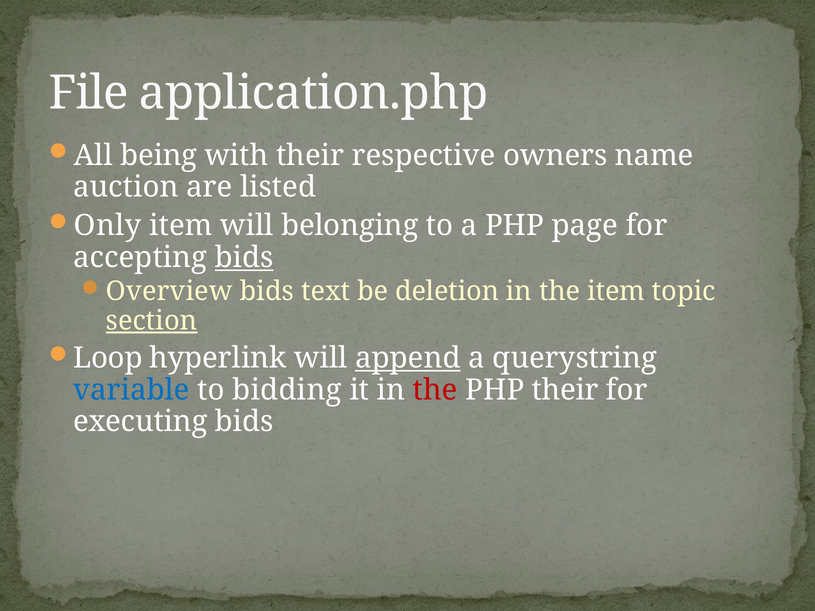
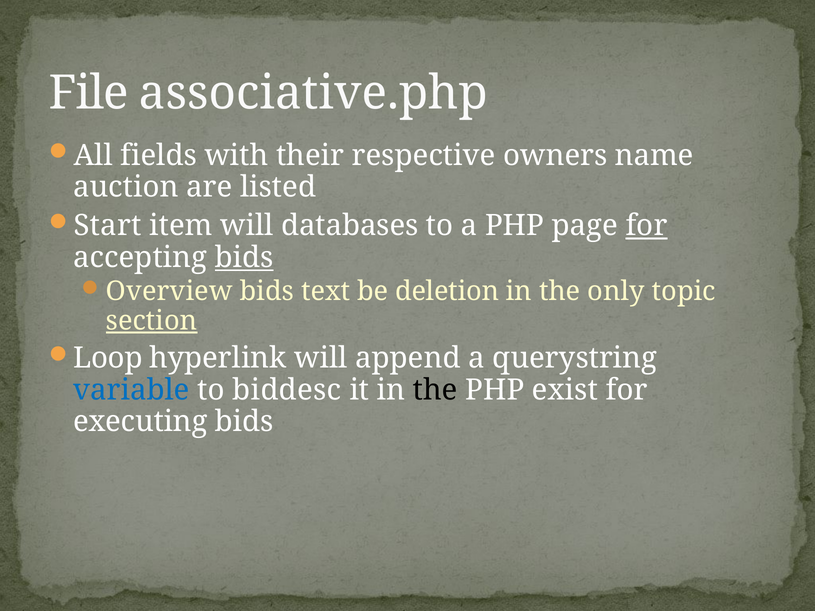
application.php: application.php -> associative.php
being: being -> fields
Only: Only -> Start
belonging: belonging -> databases
for at (646, 226) underline: none -> present
the item: item -> only
append underline: present -> none
bidding: bidding -> biddesc
the at (435, 390) colour: red -> black
PHP their: their -> exist
